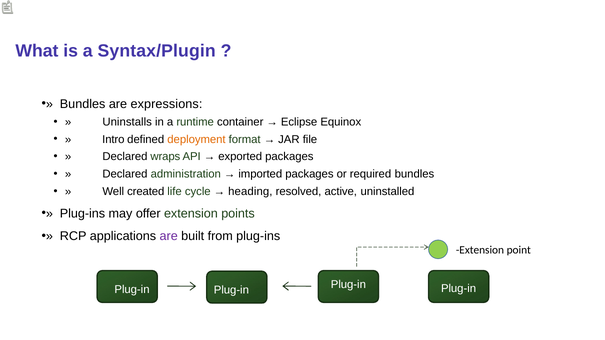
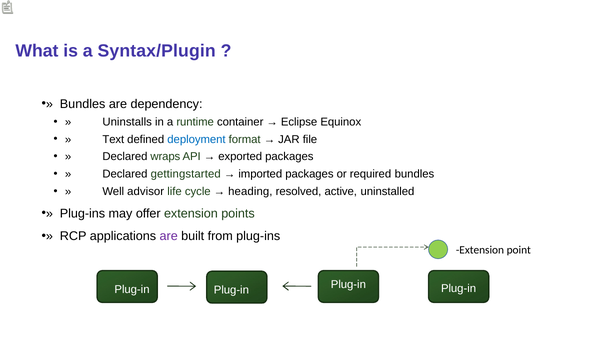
expressions: expressions -> dependency
Intro: Intro -> Text
deployment colour: orange -> blue
administration: administration -> gettingstarted
created: created -> advisor
